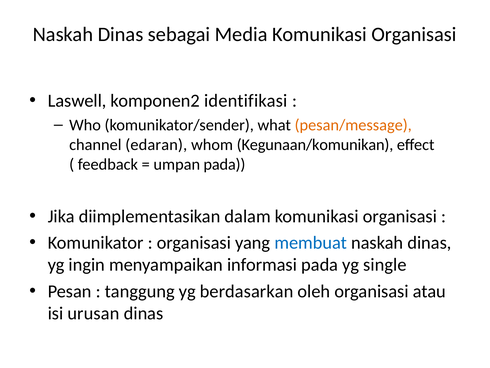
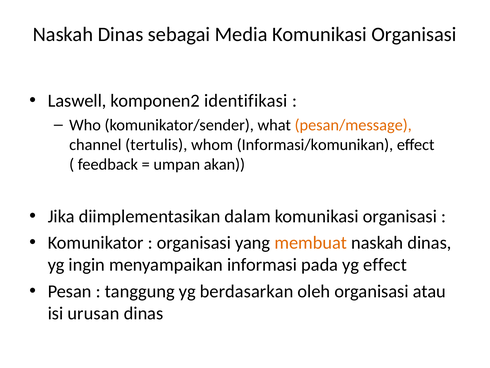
edaran: edaran -> tertulis
Kegunaan/komunikan: Kegunaan/komunikan -> Informasi/komunikan
umpan pada: pada -> akan
membuat colour: blue -> orange
yg single: single -> effect
